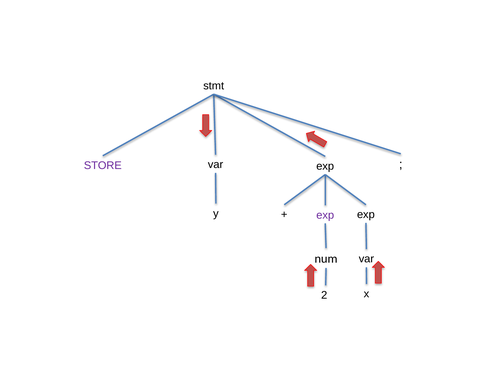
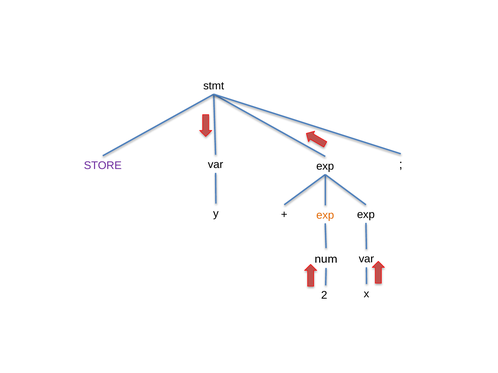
exp at (325, 215) colour: purple -> orange
